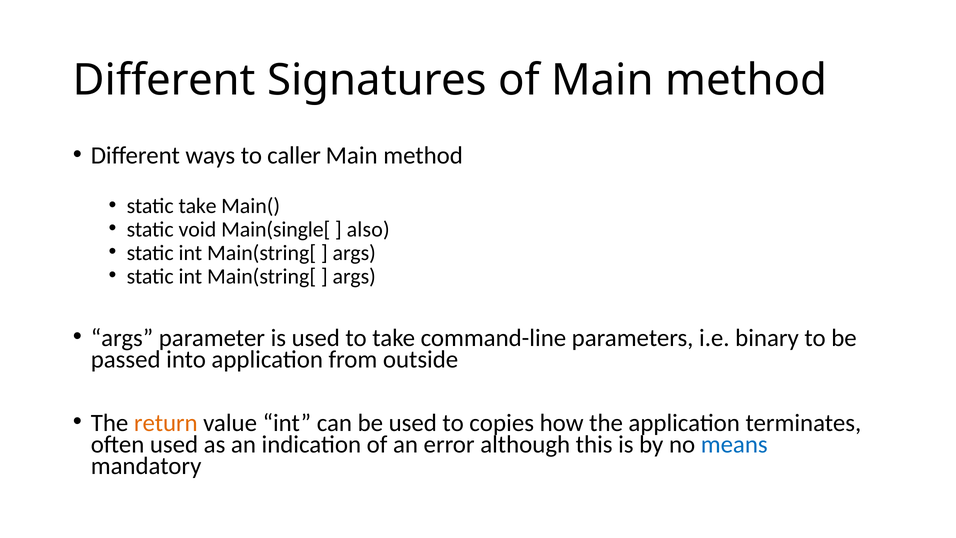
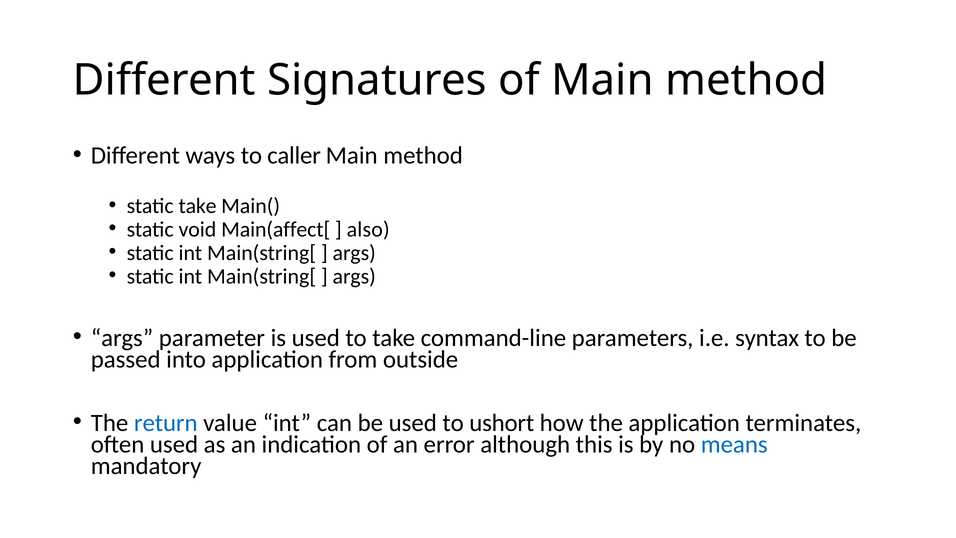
Main(single[: Main(single[ -> Main(affect[
binary: binary -> syntax
return colour: orange -> blue
copies: copies -> ushort
